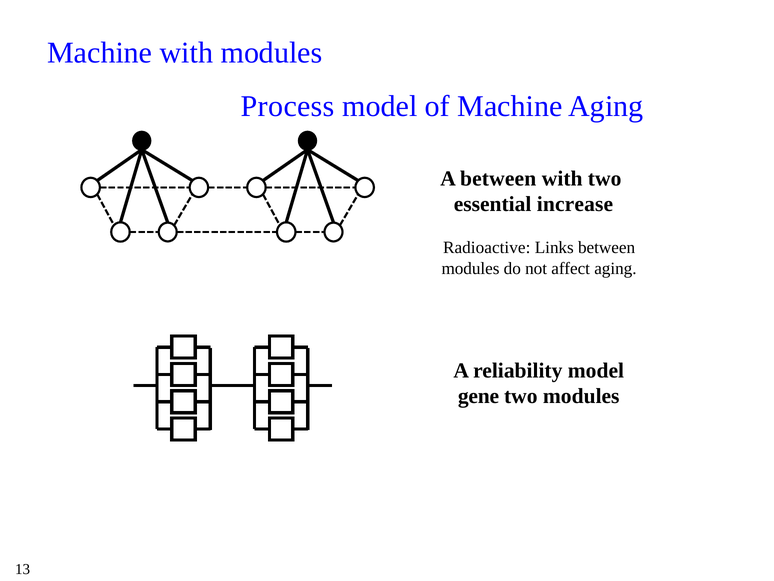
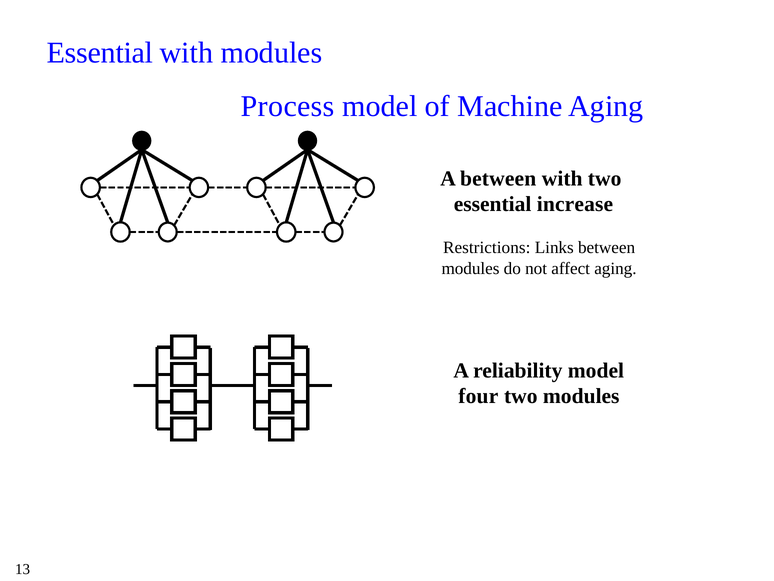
Machine at (100, 53): Machine -> Essential
Radioactive: Radioactive -> Restrictions
gene: gene -> four
